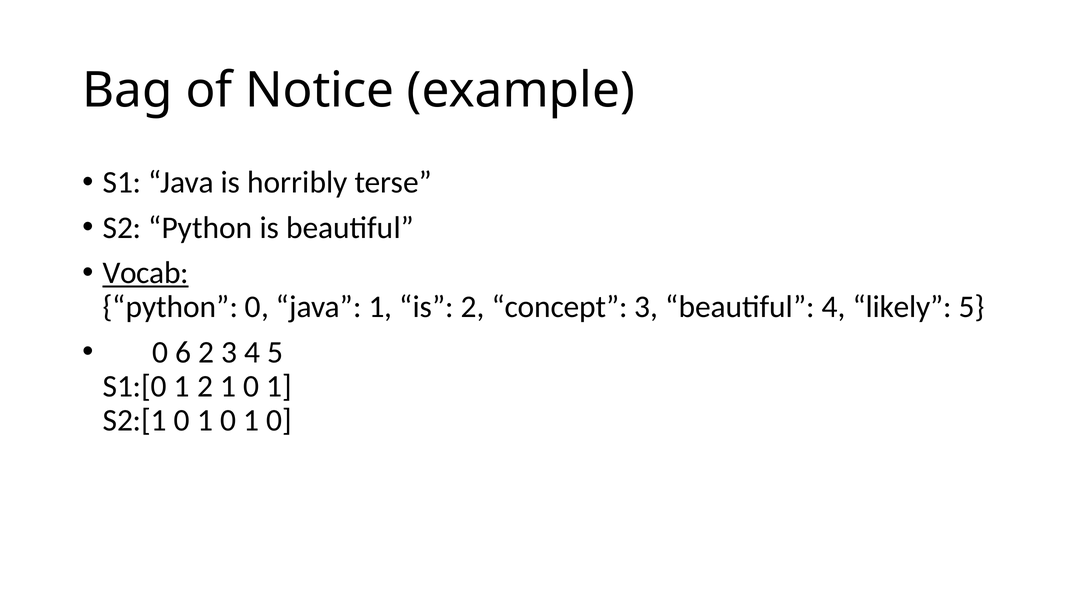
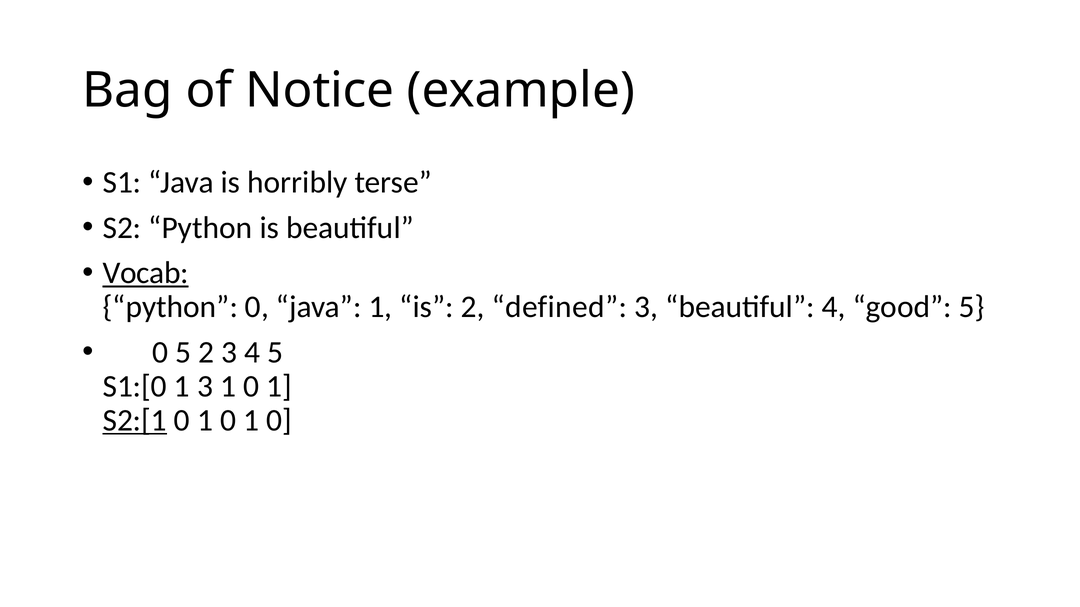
concept: concept -> defined
likely: likely -> good
0 6: 6 -> 5
1 2: 2 -> 3
S2:[1 underline: none -> present
